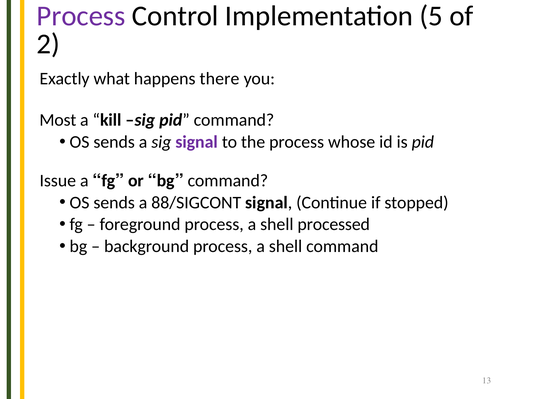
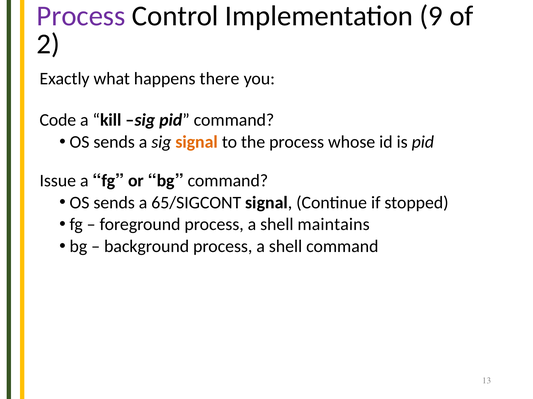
5: 5 -> 9
Most: Most -> Code
signal at (197, 142) colour: purple -> orange
88/SIGCONT: 88/SIGCONT -> 65/SIGCONT
processed: processed -> maintains
